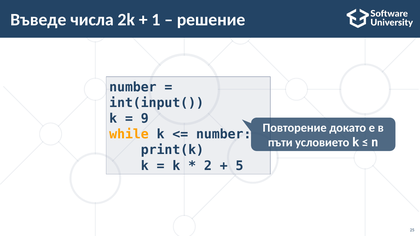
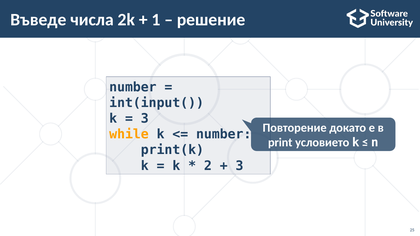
9 at (145, 119): 9 -> 3
пъти: пъти -> print
5 at (239, 166): 5 -> 3
